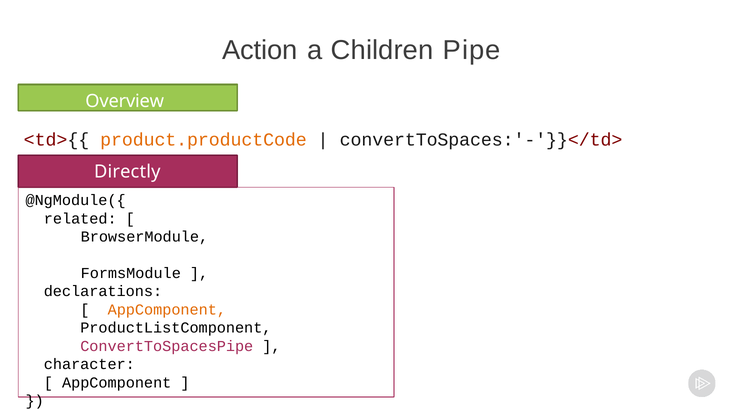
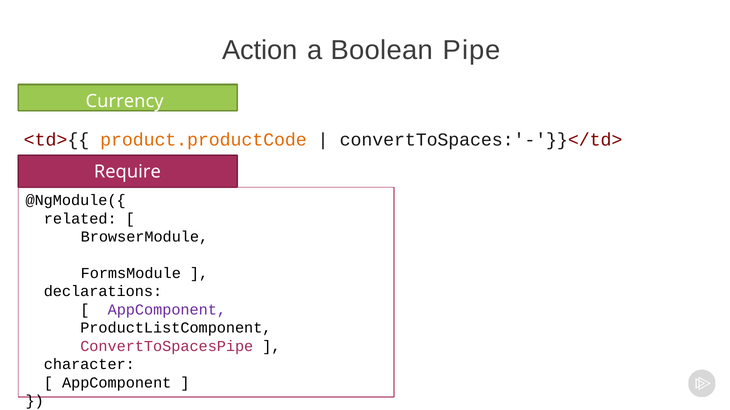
Children: Children -> Boolean
Overview: Overview -> Currency
Directly: Directly -> Require
AppComponent at (167, 310) colour: orange -> purple
